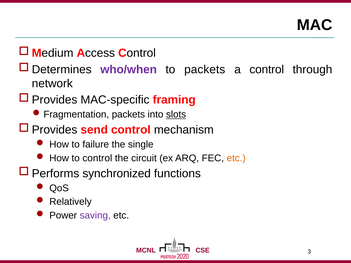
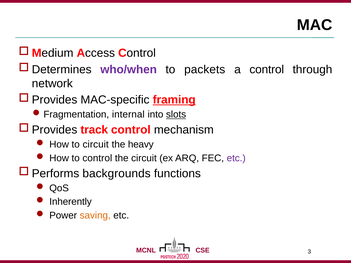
framing underline: none -> present
packets at (128, 115): packets -> internal
send: send -> track
to failure: failure -> circuit
single: single -> heavy
etc at (236, 158) colour: orange -> purple
synchronized: synchronized -> backgrounds
Relatively: Relatively -> Inherently
saving colour: purple -> orange
